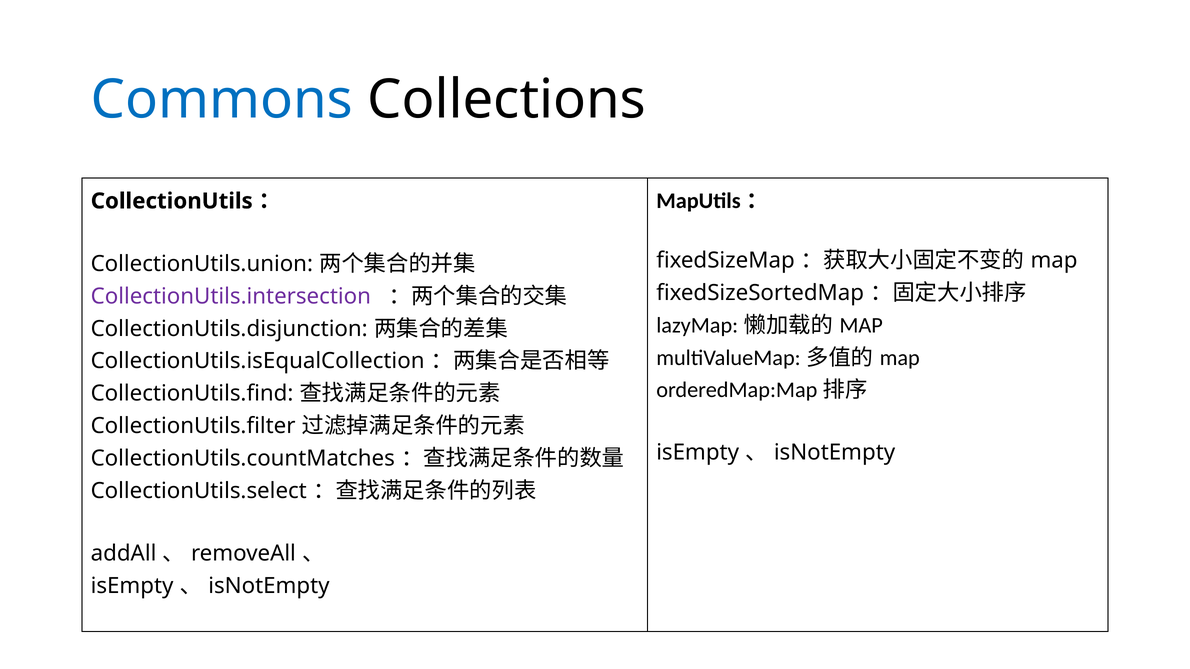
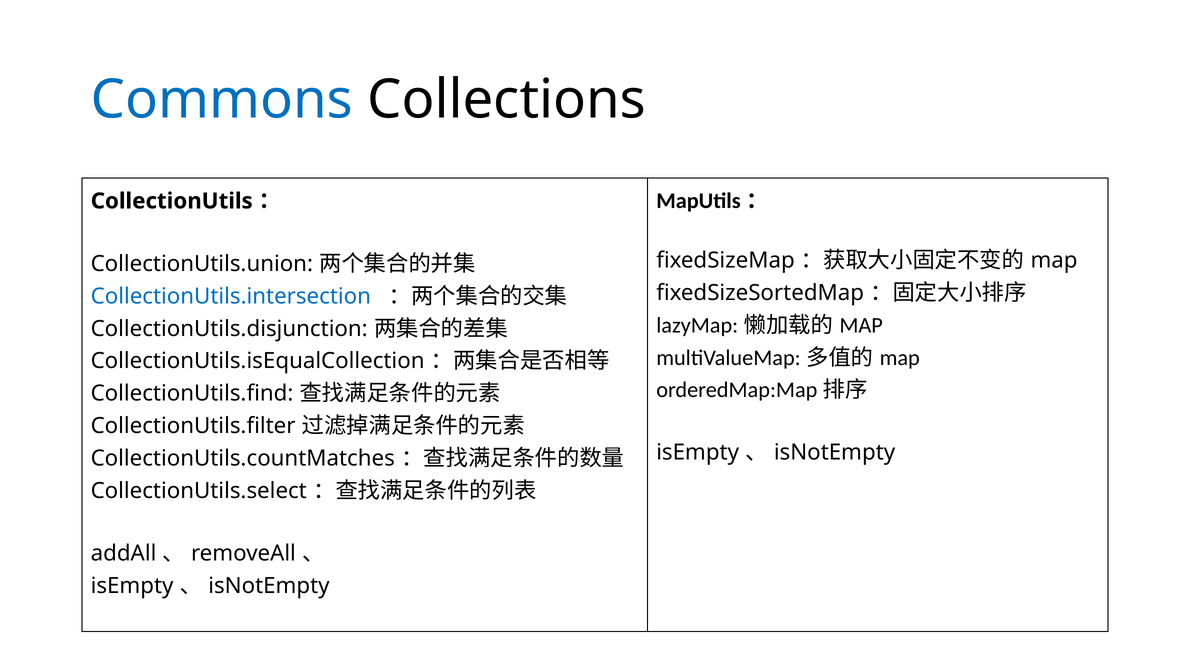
CollectionUtils.intersection colour: purple -> blue
